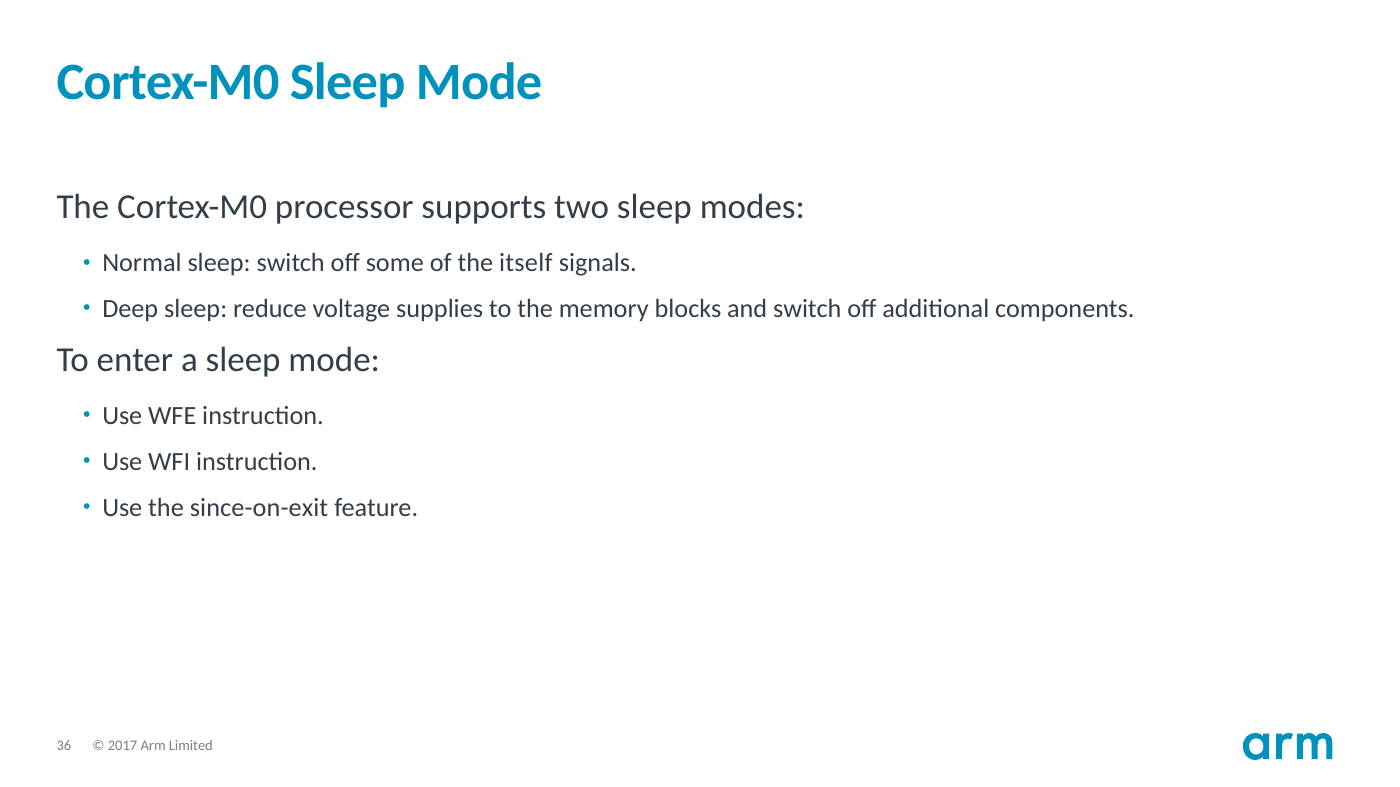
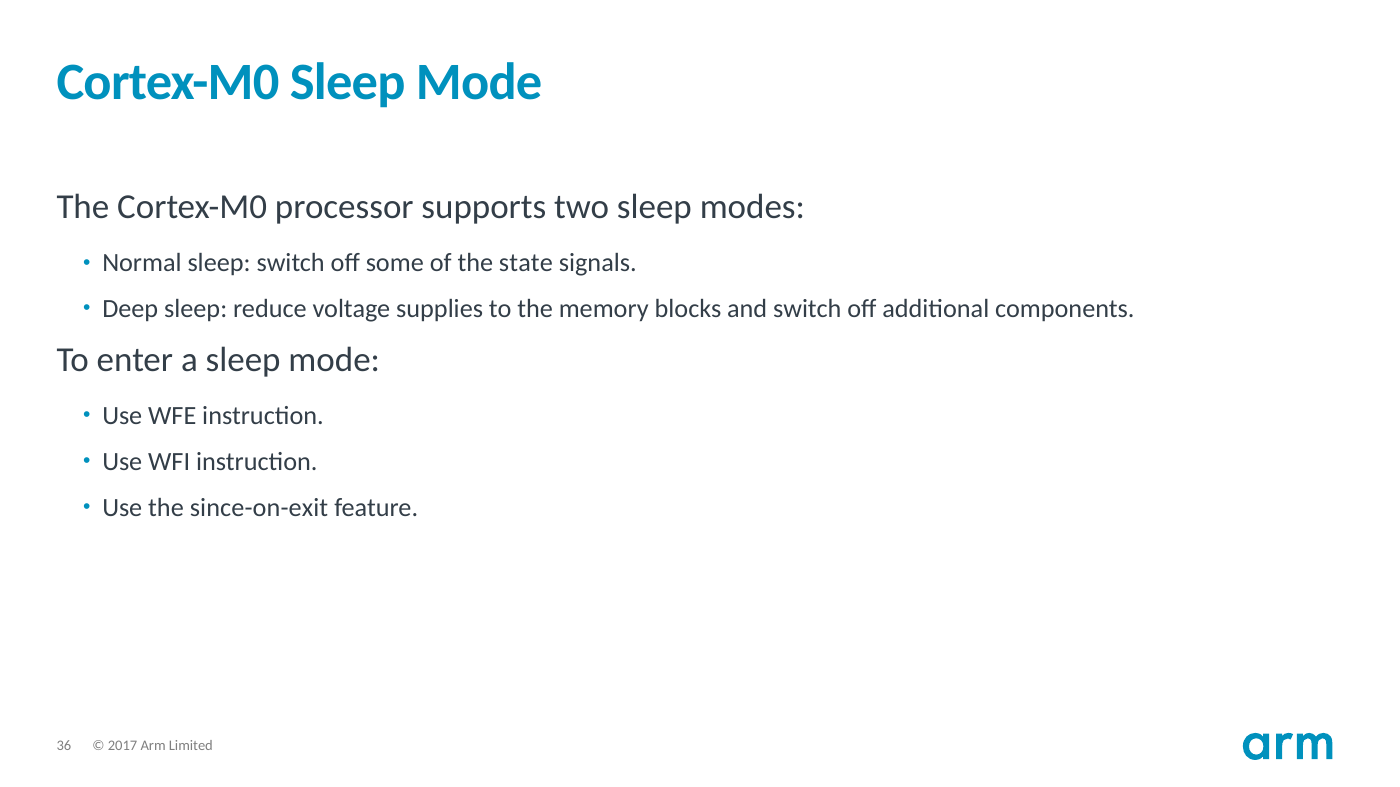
itself: itself -> state
